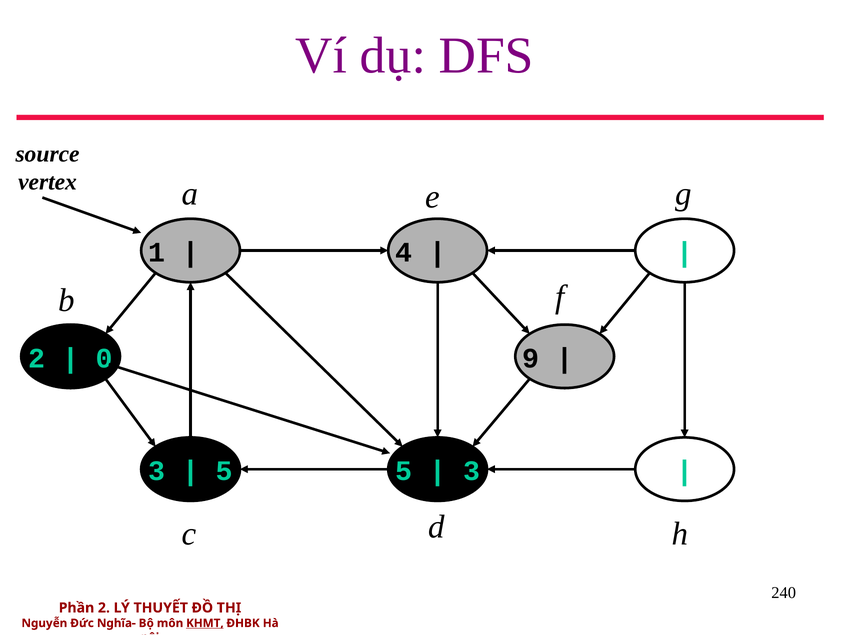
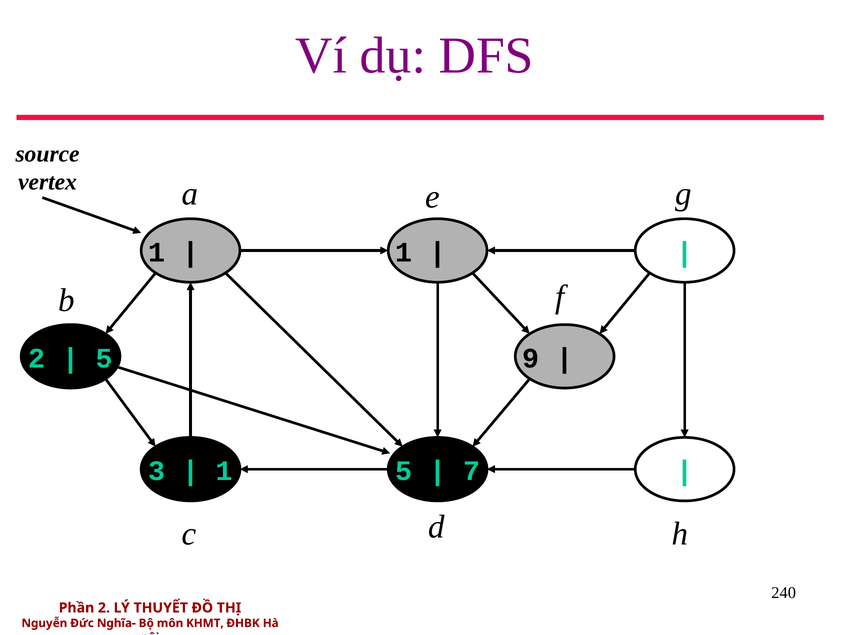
4 at (404, 253): 4 -> 1
0 at (104, 358): 0 -> 5
5 at (224, 471): 5 -> 1
3 at (471, 471): 3 -> 7
KHMT underline: present -> none
